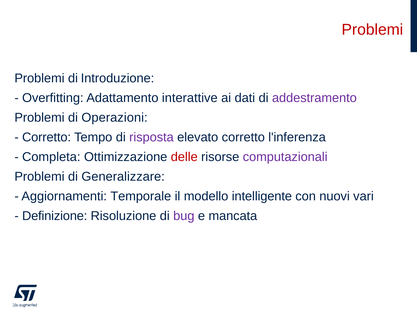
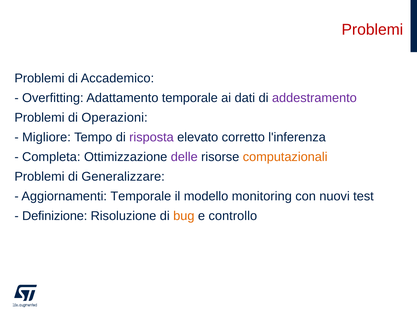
Introduzione: Introduzione -> Accademico
Adattamento interattive: interattive -> temporale
Corretto at (47, 137): Corretto -> Migliore
delle colour: red -> purple
computazionali colour: purple -> orange
intelligente: intelligente -> monitoring
vari: vari -> test
bug colour: purple -> orange
mancata: mancata -> controllo
